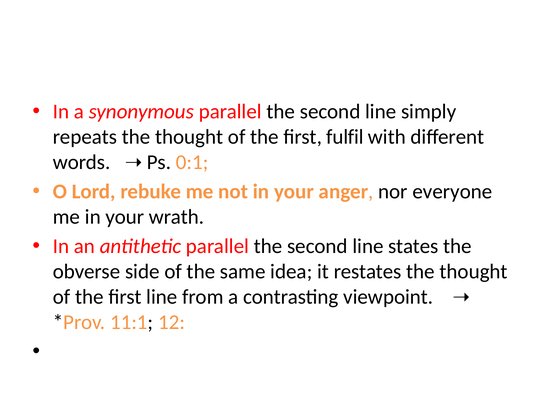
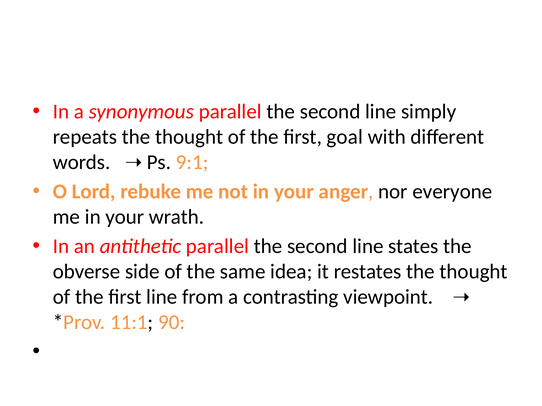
fulfil: fulfil -> goal
0:1: 0:1 -> 9:1
12: 12 -> 90
